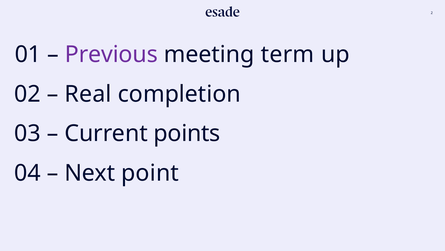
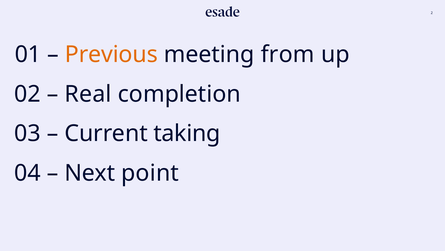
Previous colour: purple -> orange
term: term -> from
points: points -> taking
